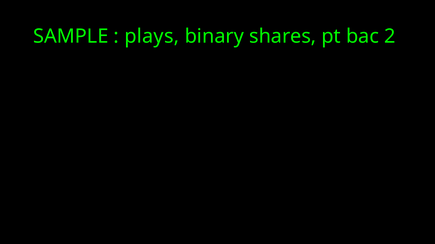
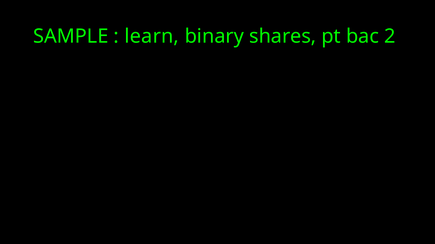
plays: plays -> learn
